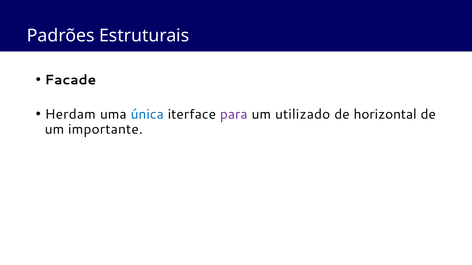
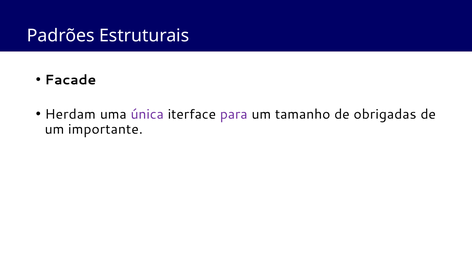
única colour: blue -> purple
utilizado: utilizado -> tamanho
horizontal: horizontal -> obrigadas
